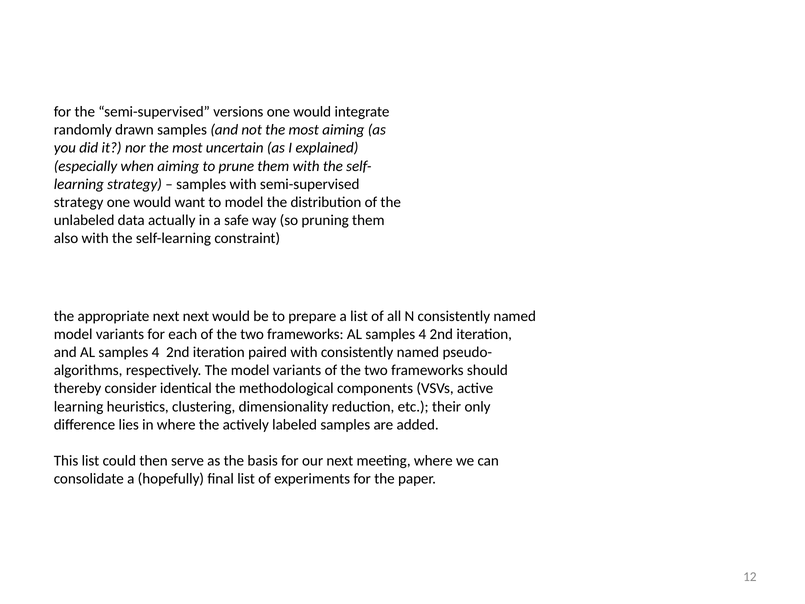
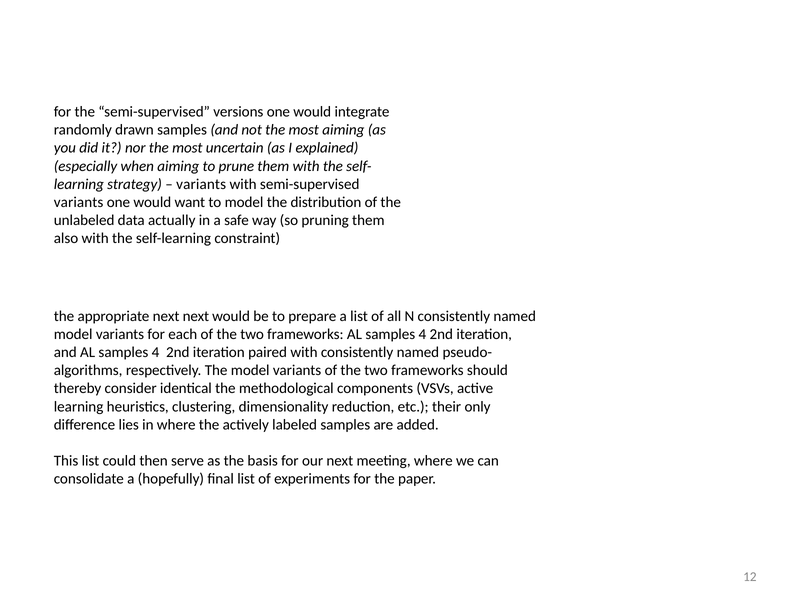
samples at (201, 184): samples -> variants
strategy at (79, 202): strategy -> variants
